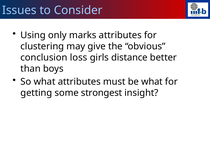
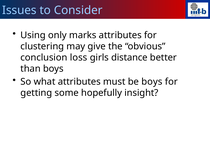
be what: what -> boys
strongest: strongest -> hopefully
